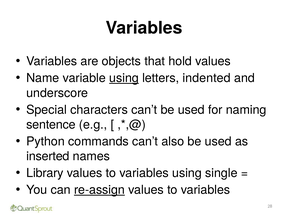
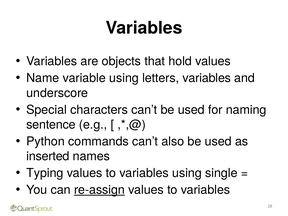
using at (124, 78) underline: present -> none
letters indented: indented -> variables
Library: Library -> Typing
